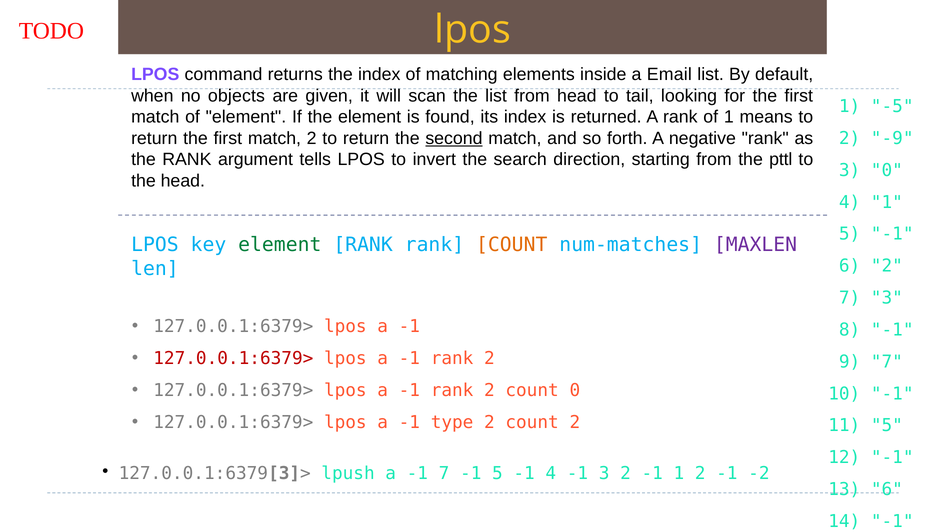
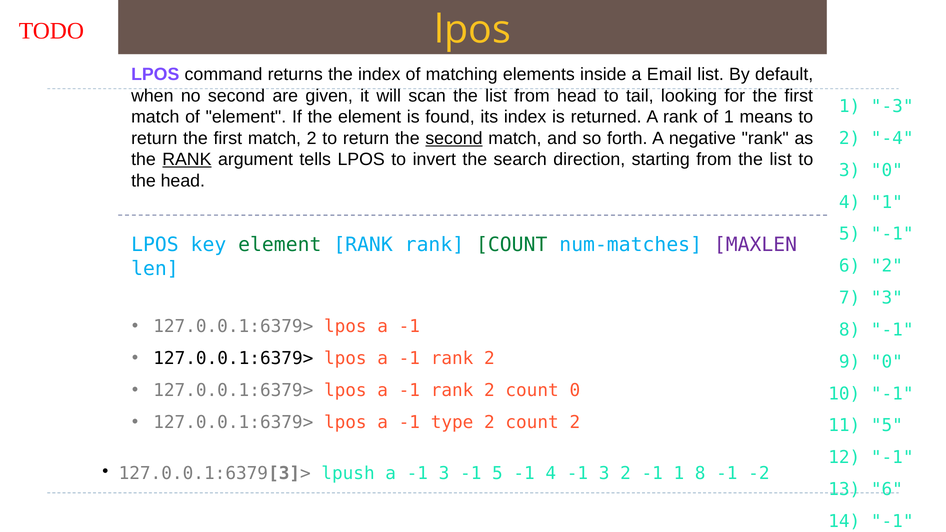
no objects: objects -> second
-5: -5 -> -3
-9: -9 -> -4
RANK at (187, 160) underline: none -> present
from the pttl: pttl -> list
COUNT at (512, 245) colour: orange -> green
127.0.0.1:6379> at (233, 358) colour: red -> black
9 7: 7 -> 0
a -1 7: 7 -> 3
1 2: 2 -> 8
